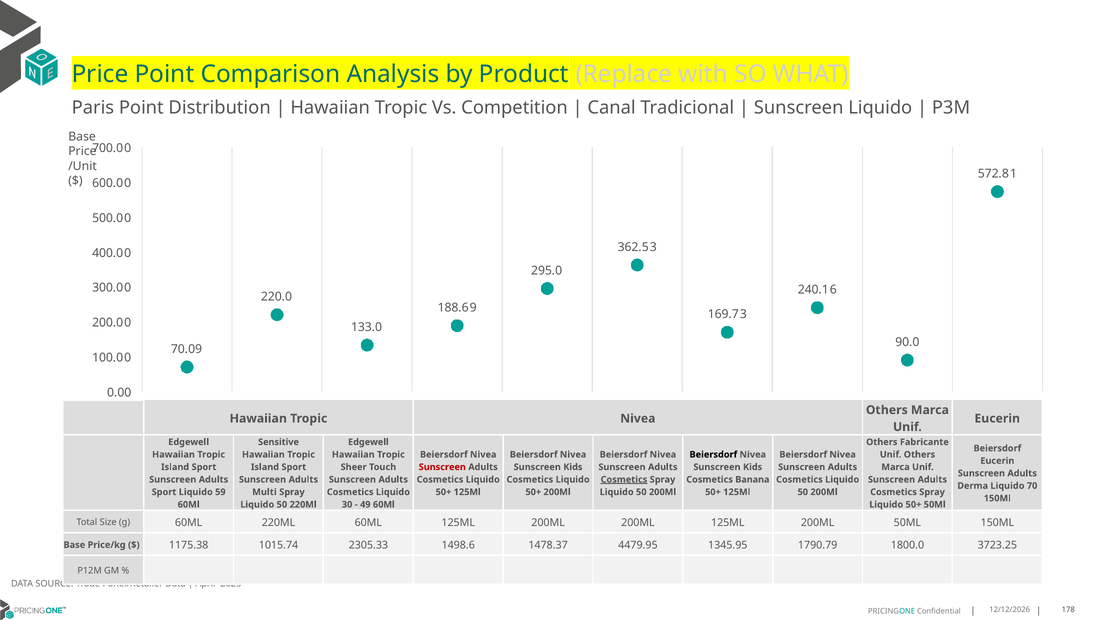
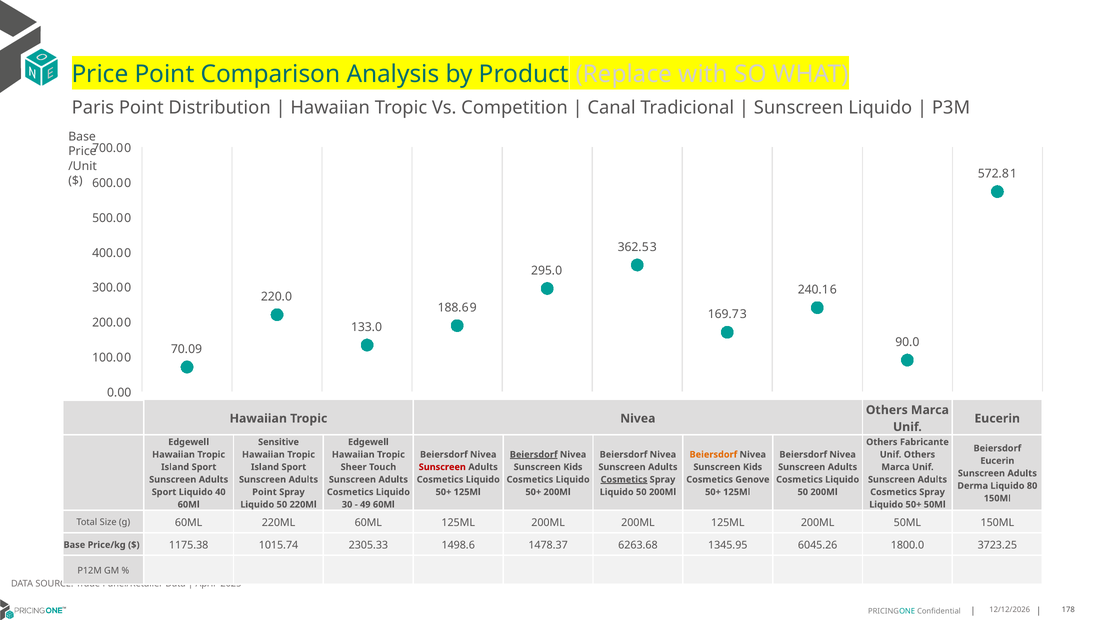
Beiersdorf at (534, 454) underline: none -> present
Beiersdorf at (713, 454) colour: black -> orange
Banana: Banana -> Genove
70: 70 -> 80
59: 59 -> 40
Multi at (264, 492): Multi -> Point
4479.95: 4479.95 -> 6263.68
1790.79: 1790.79 -> 6045.26
